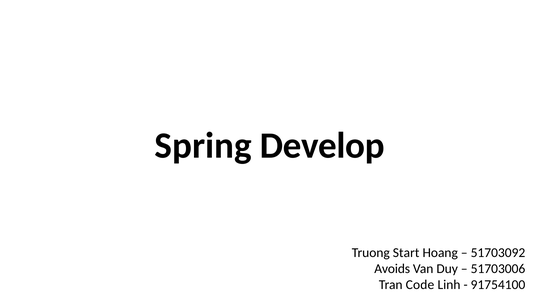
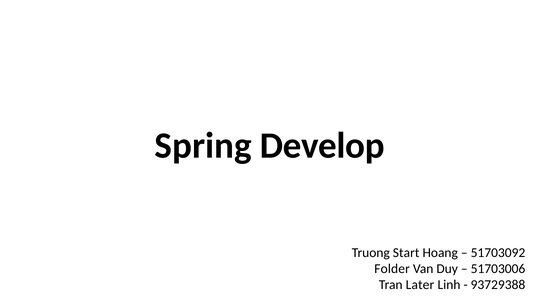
Avoids: Avoids -> Folder
Code: Code -> Later
91754100: 91754100 -> 93729388
